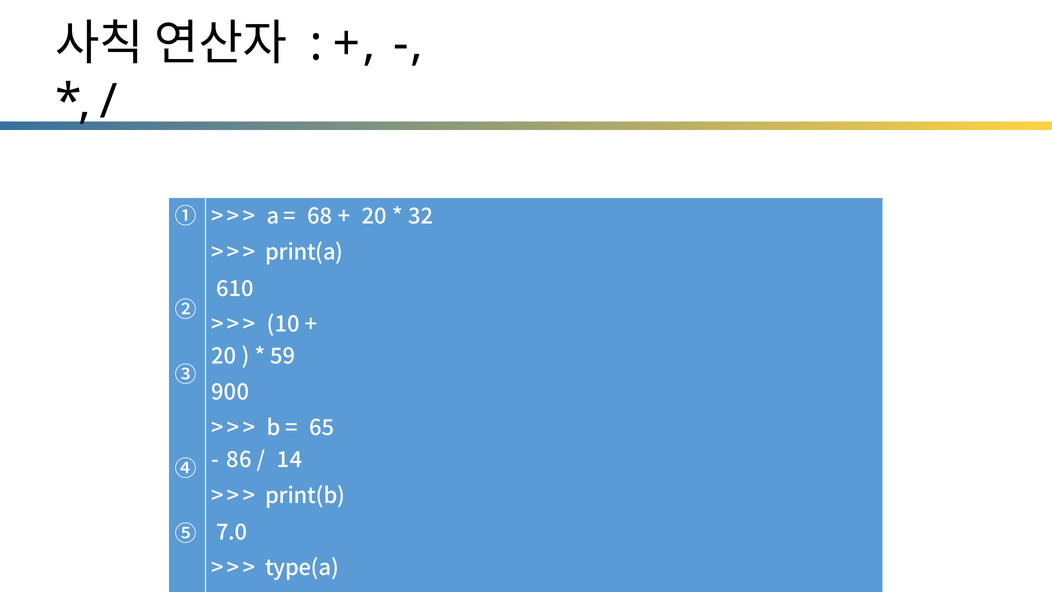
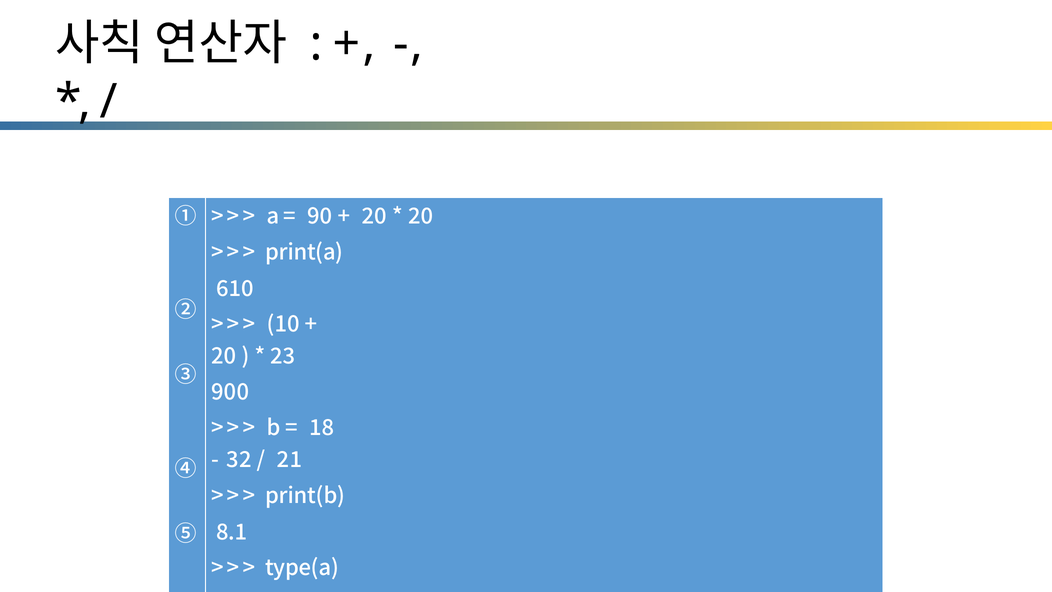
68: 68 -> 90
32 at (421, 216): 32 -> 20
59: 59 -> 23
65: 65 -> 18
86: 86 -> 32
14: 14 -> 21
7.0: 7.0 -> 8.1
